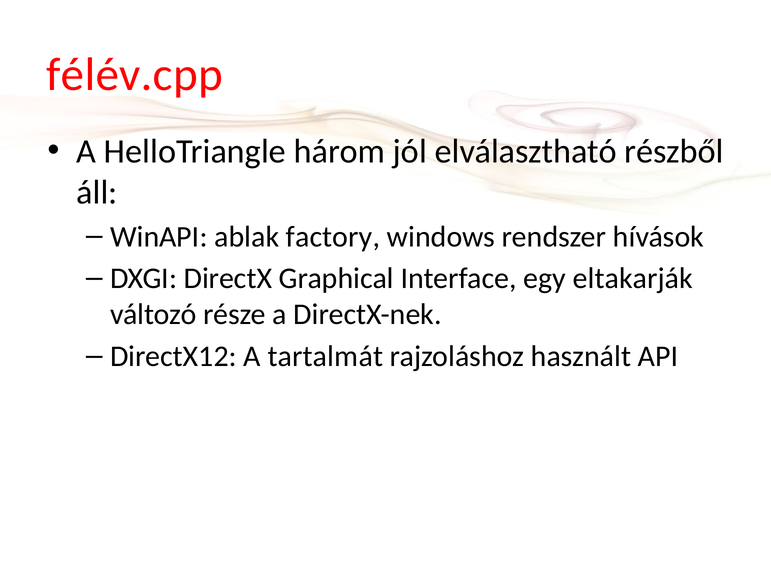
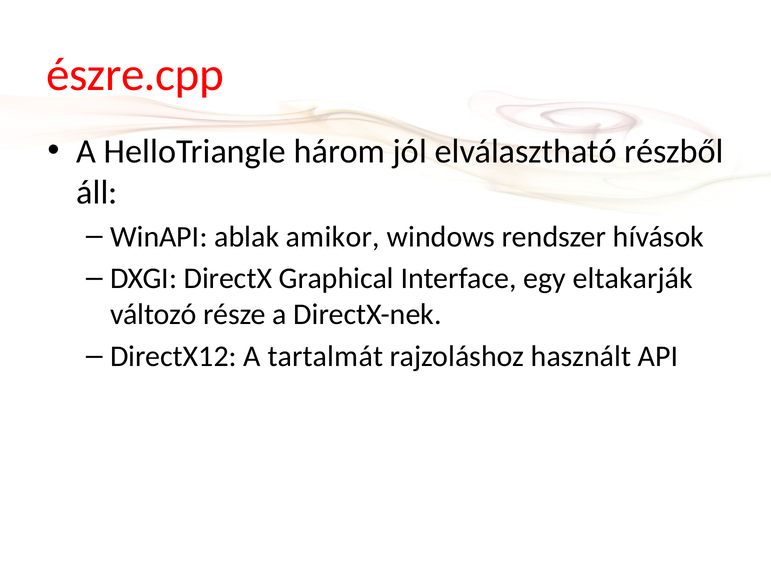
félév.cpp: félév.cpp -> észre.cpp
factory: factory -> amikor
